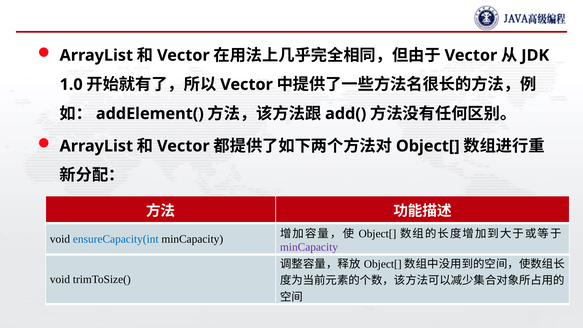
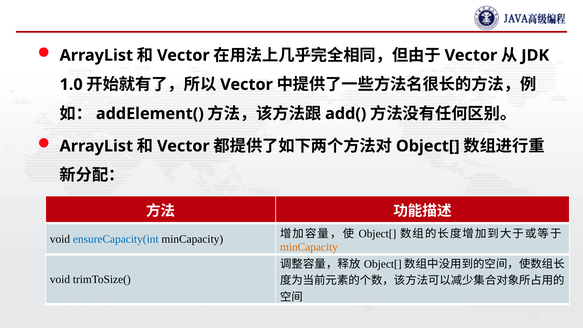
minCapacity at (309, 247) colour: purple -> orange
